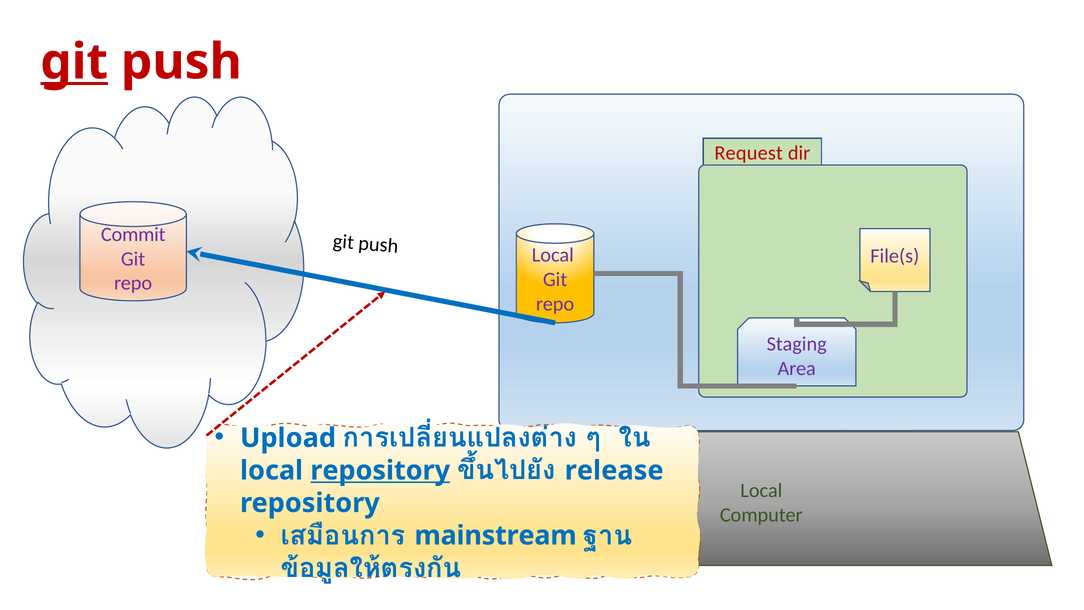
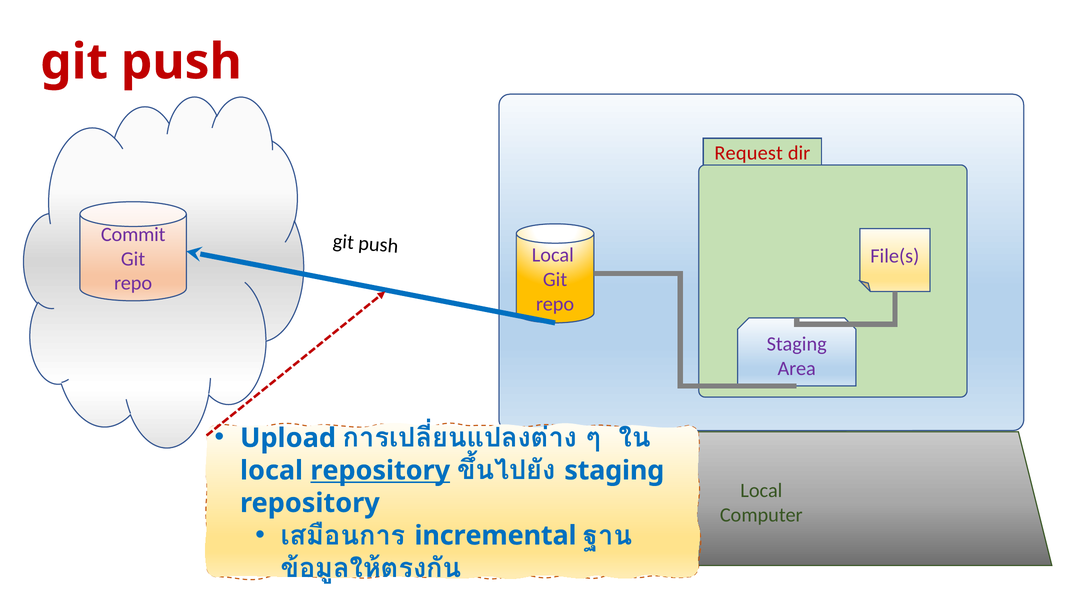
git at (74, 62) underline: present -> none
release at (614, 470): release -> staging
mainstream: mainstream -> incremental
